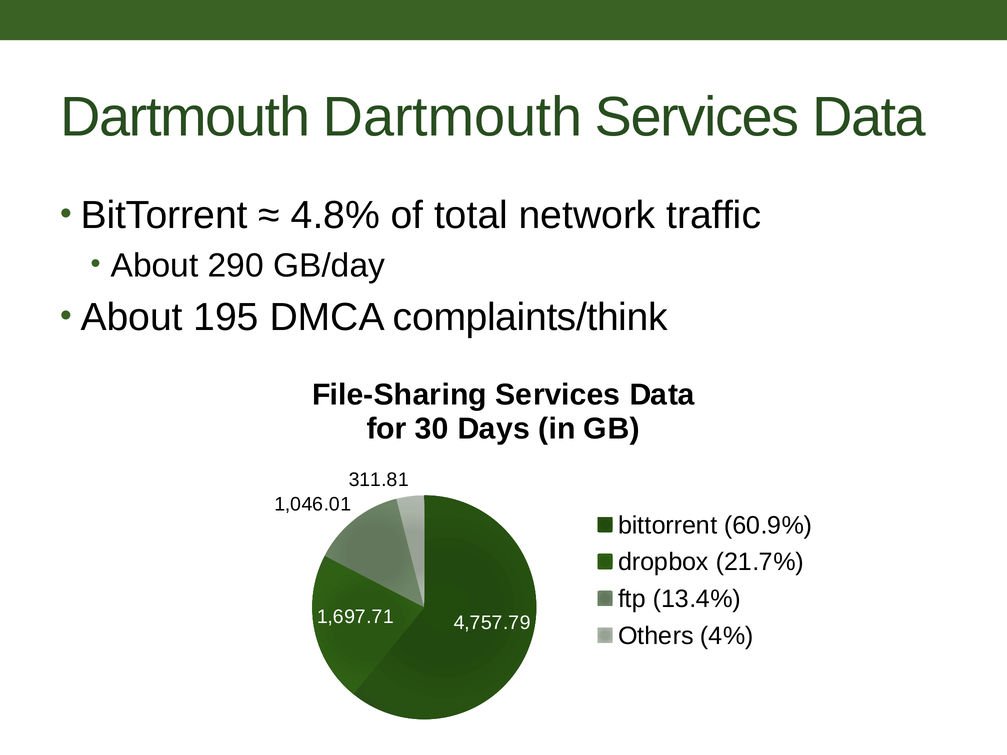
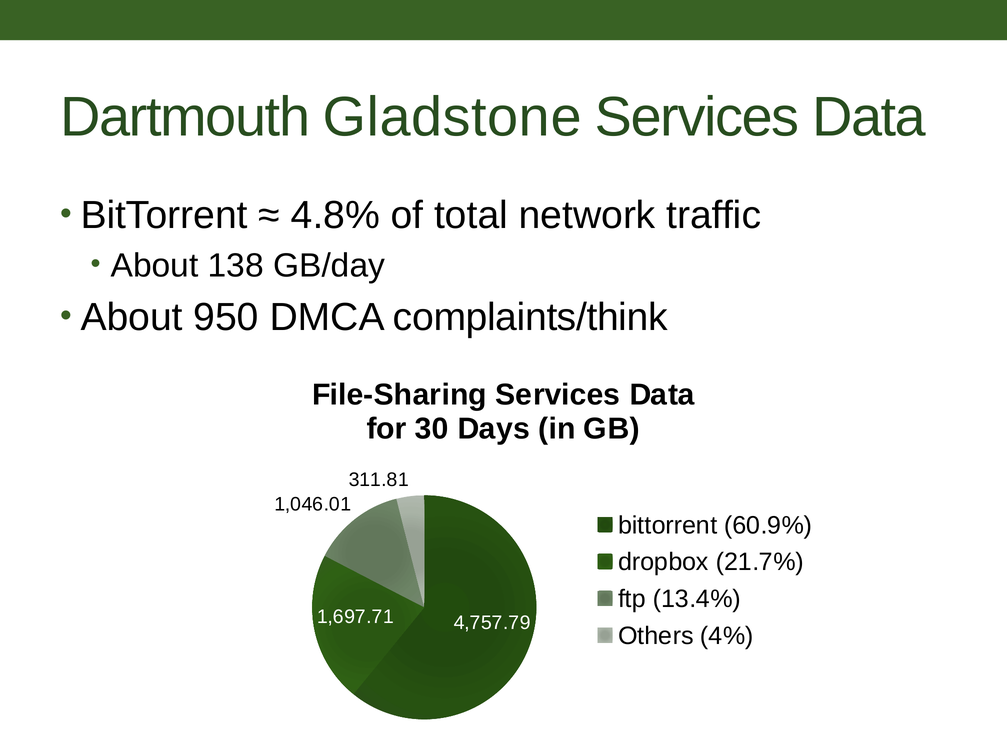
Dartmouth Dartmouth: Dartmouth -> Gladstone
290: 290 -> 138
195: 195 -> 950
